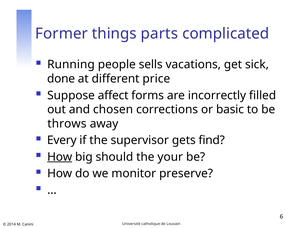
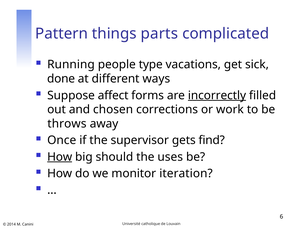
Former: Former -> Pattern
sells: sells -> type
price: price -> ways
incorrectly underline: none -> present
basic: basic -> work
Every: Every -> Once
your: your -> uses
preserve: preserve -> iteration
